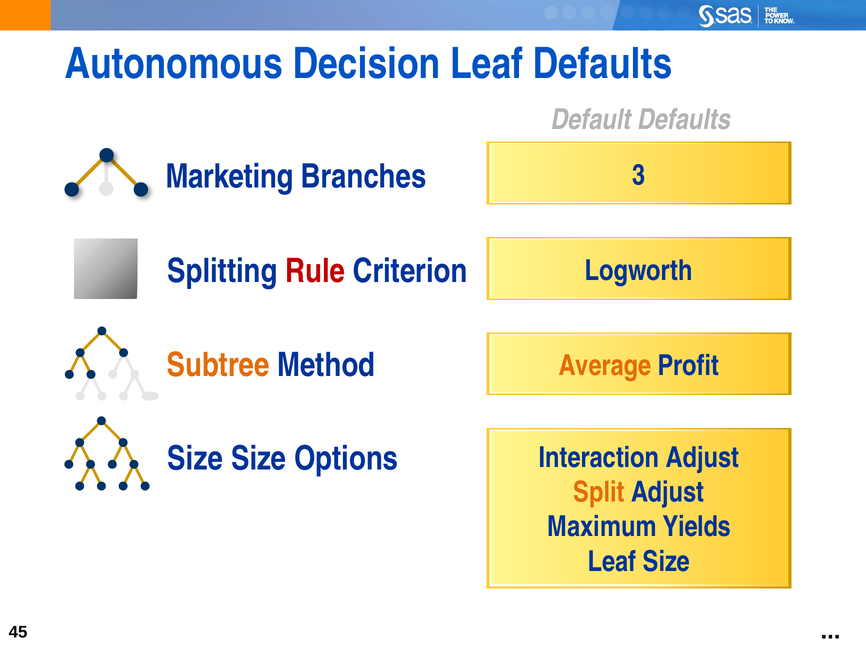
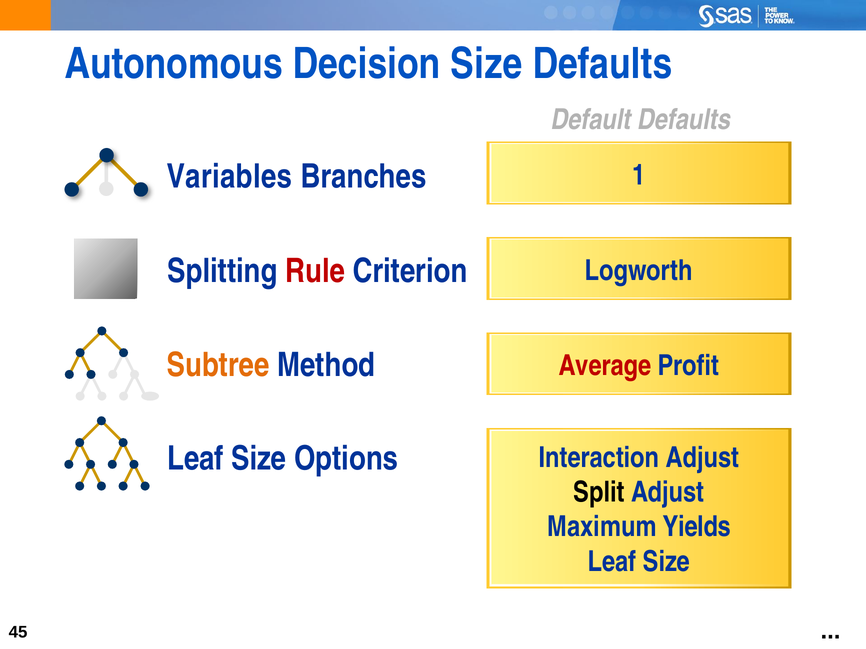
Decision Leaf: Leaf -> Size
Marketing: Marketing -> Variables
3: 3 -> 1
Average colour: orange -> red
Size at (195, 459): Size -> Leaf
Split colour: orange -> black
